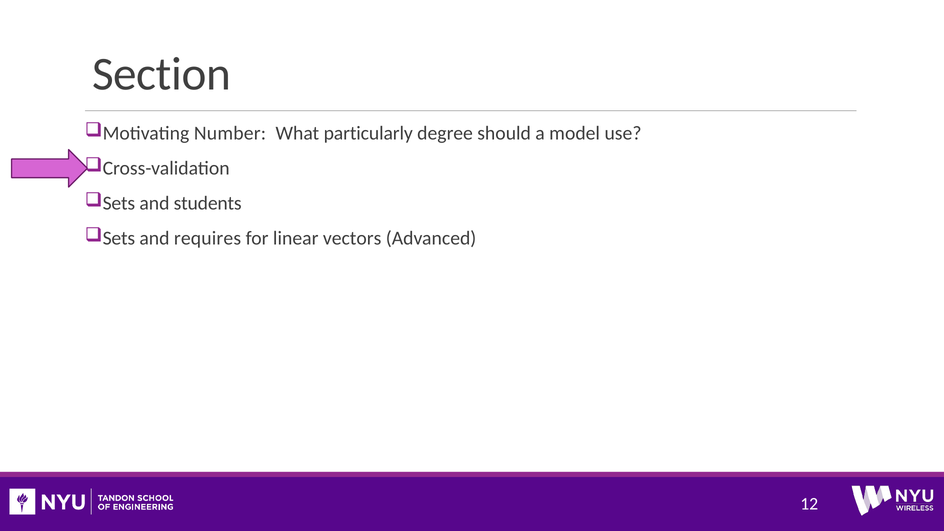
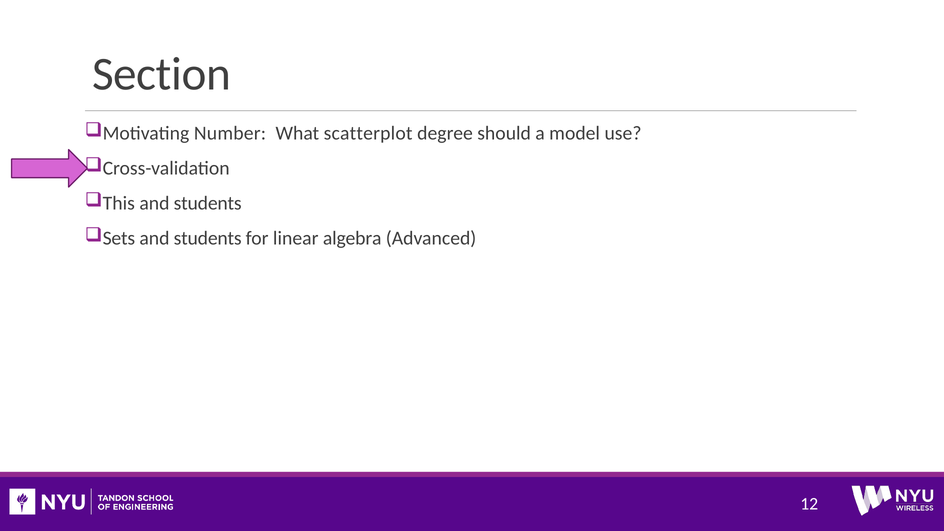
particularly: particularly -> scatterplot
Sets at (119, 203): Sets -> This
requires at (208, 238): requires -> students
vectors: vectors -> algebra
